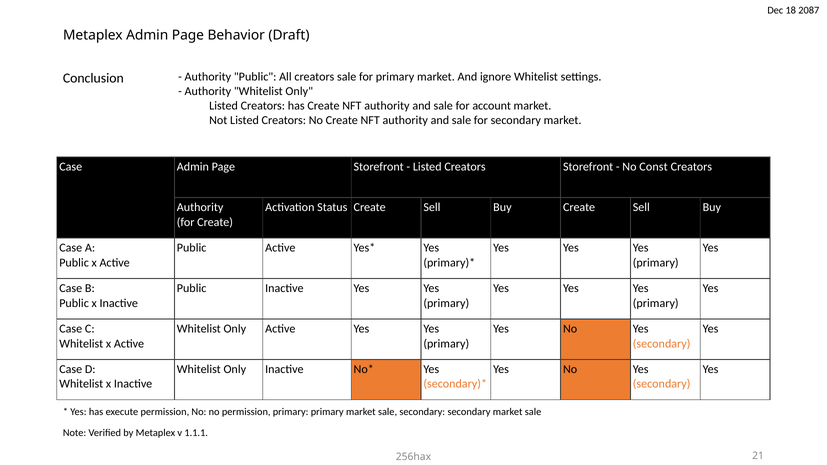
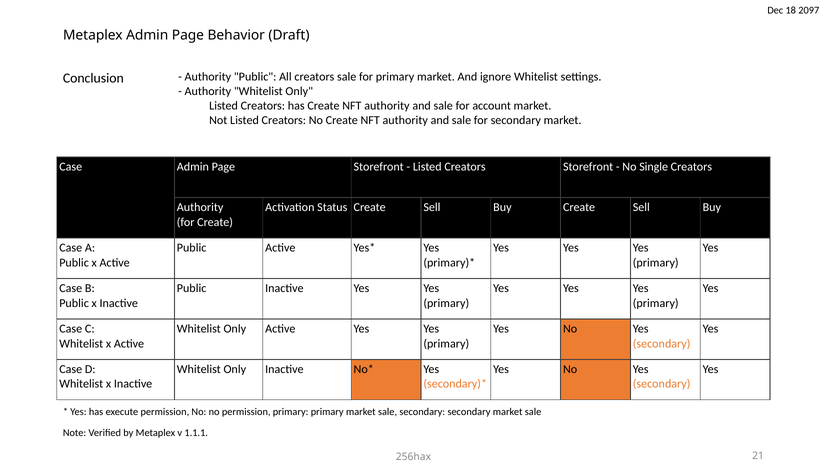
2087: 2087 -> 2097
Const: Const -> Single
